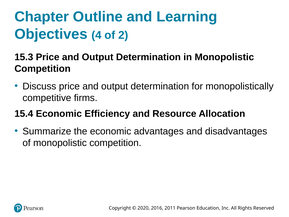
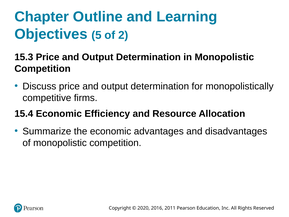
4: 4 -> 5
